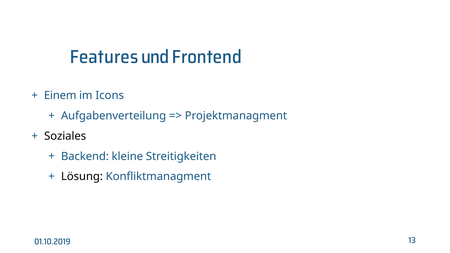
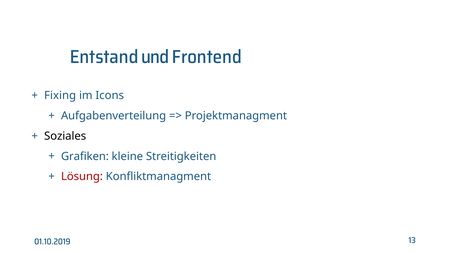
Features: Features -> Entstand
Einem: Einem -> Fixing
Backend: Backend -> Grafiken
Lösung colour: black -> red
